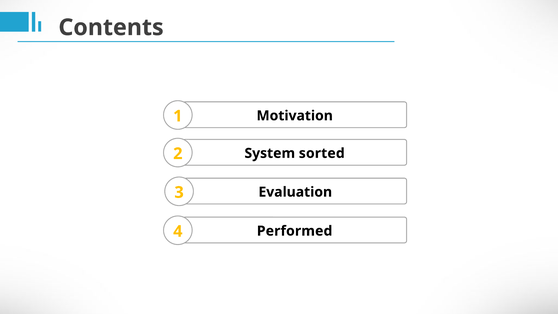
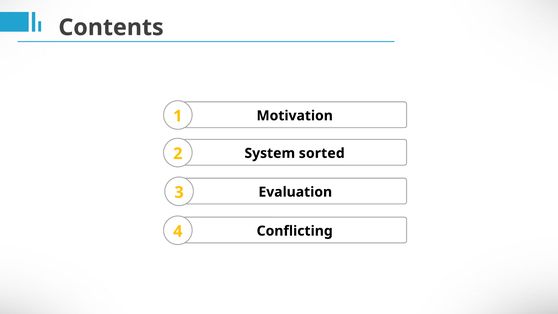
Performed: Performed -> Conflicting
